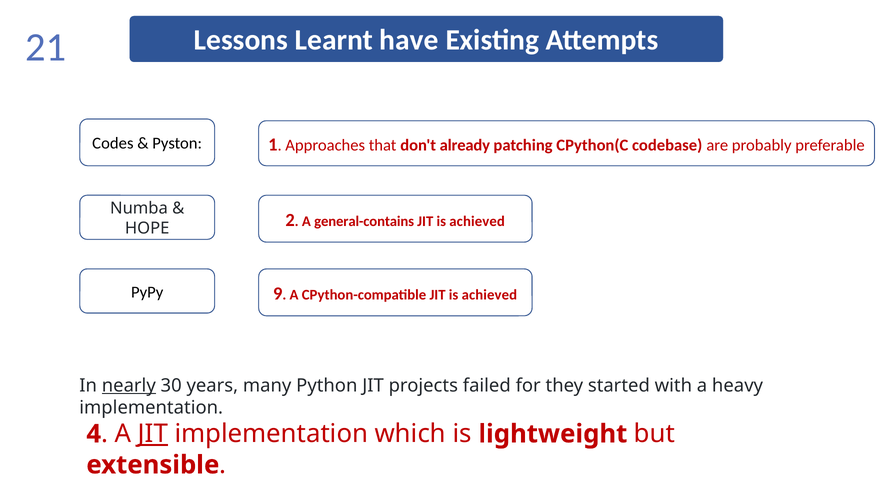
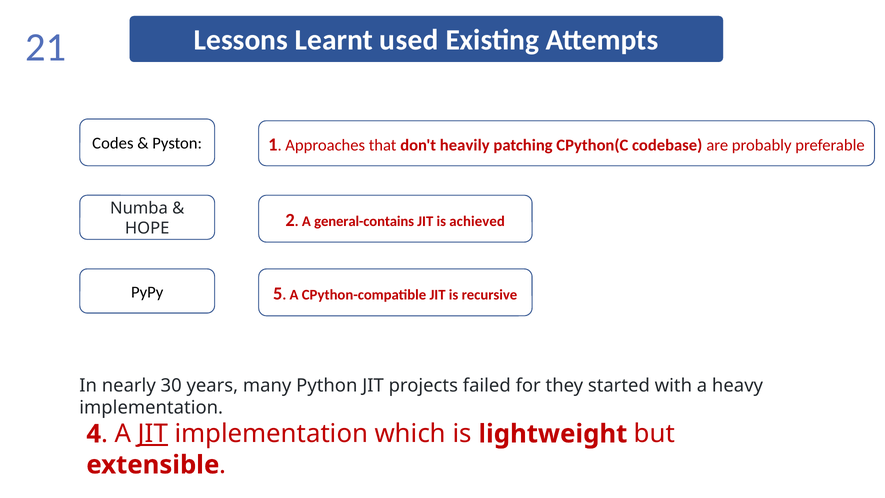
have: have -> used
already: already -> heavily
9: 9 -> 5
CPython-compatible JIT is achieved: achieved -> recursive
nearly underline: present -> none
